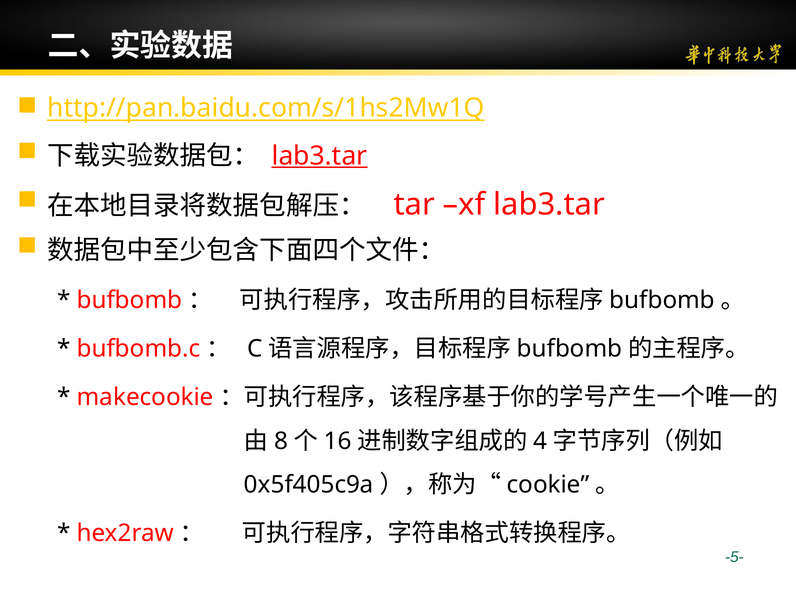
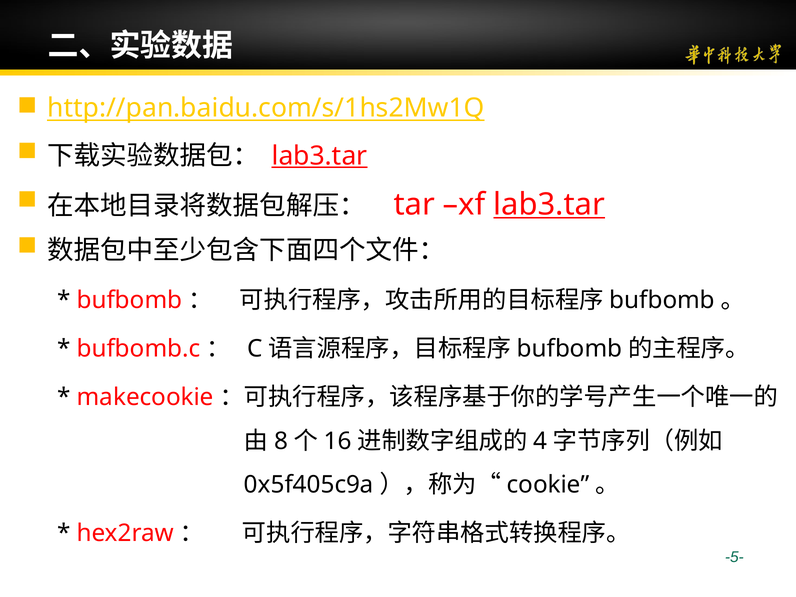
lab3.tar at (549, 204) underline: none -> present
